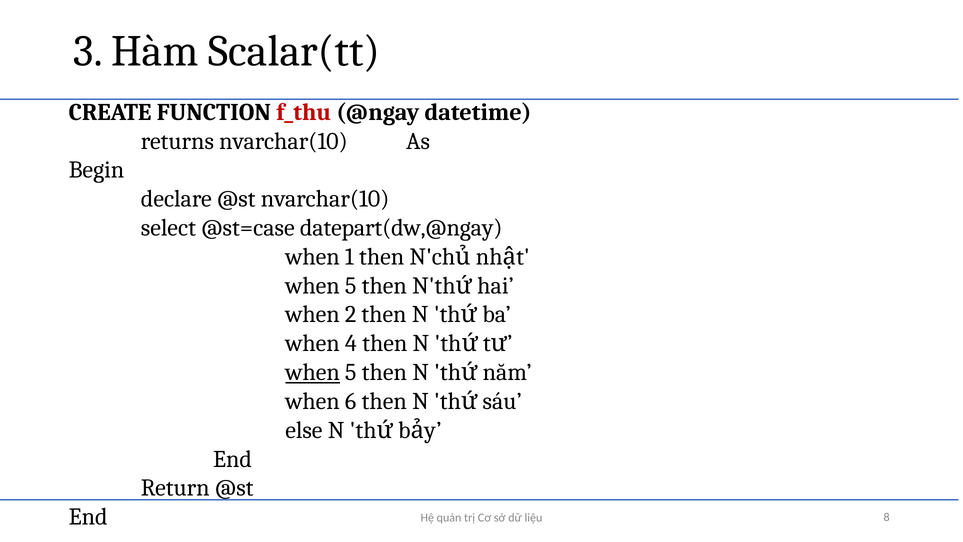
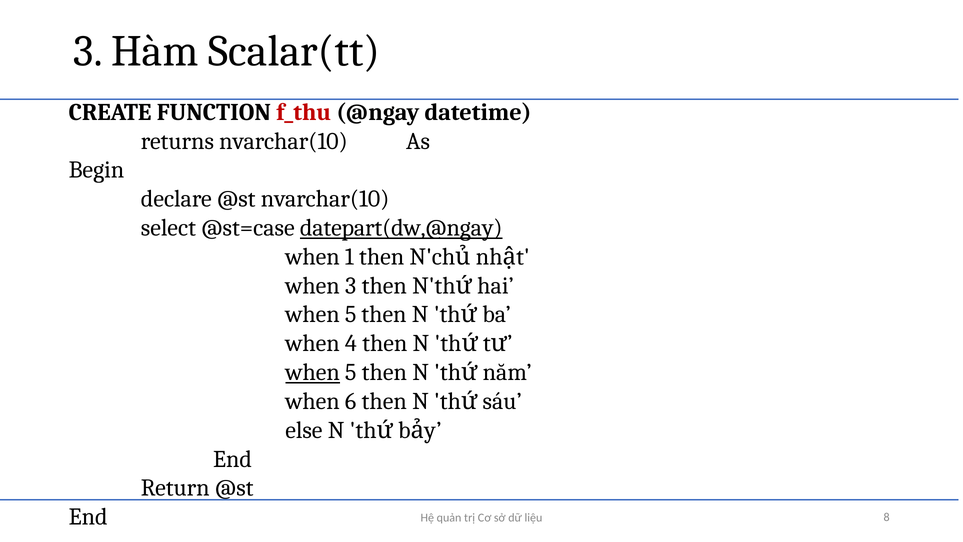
datepart(dw,@ngay underline: none -> present
5 at (351, 285): 5 -> 3
2 at (351, 314): 2 -> 5
